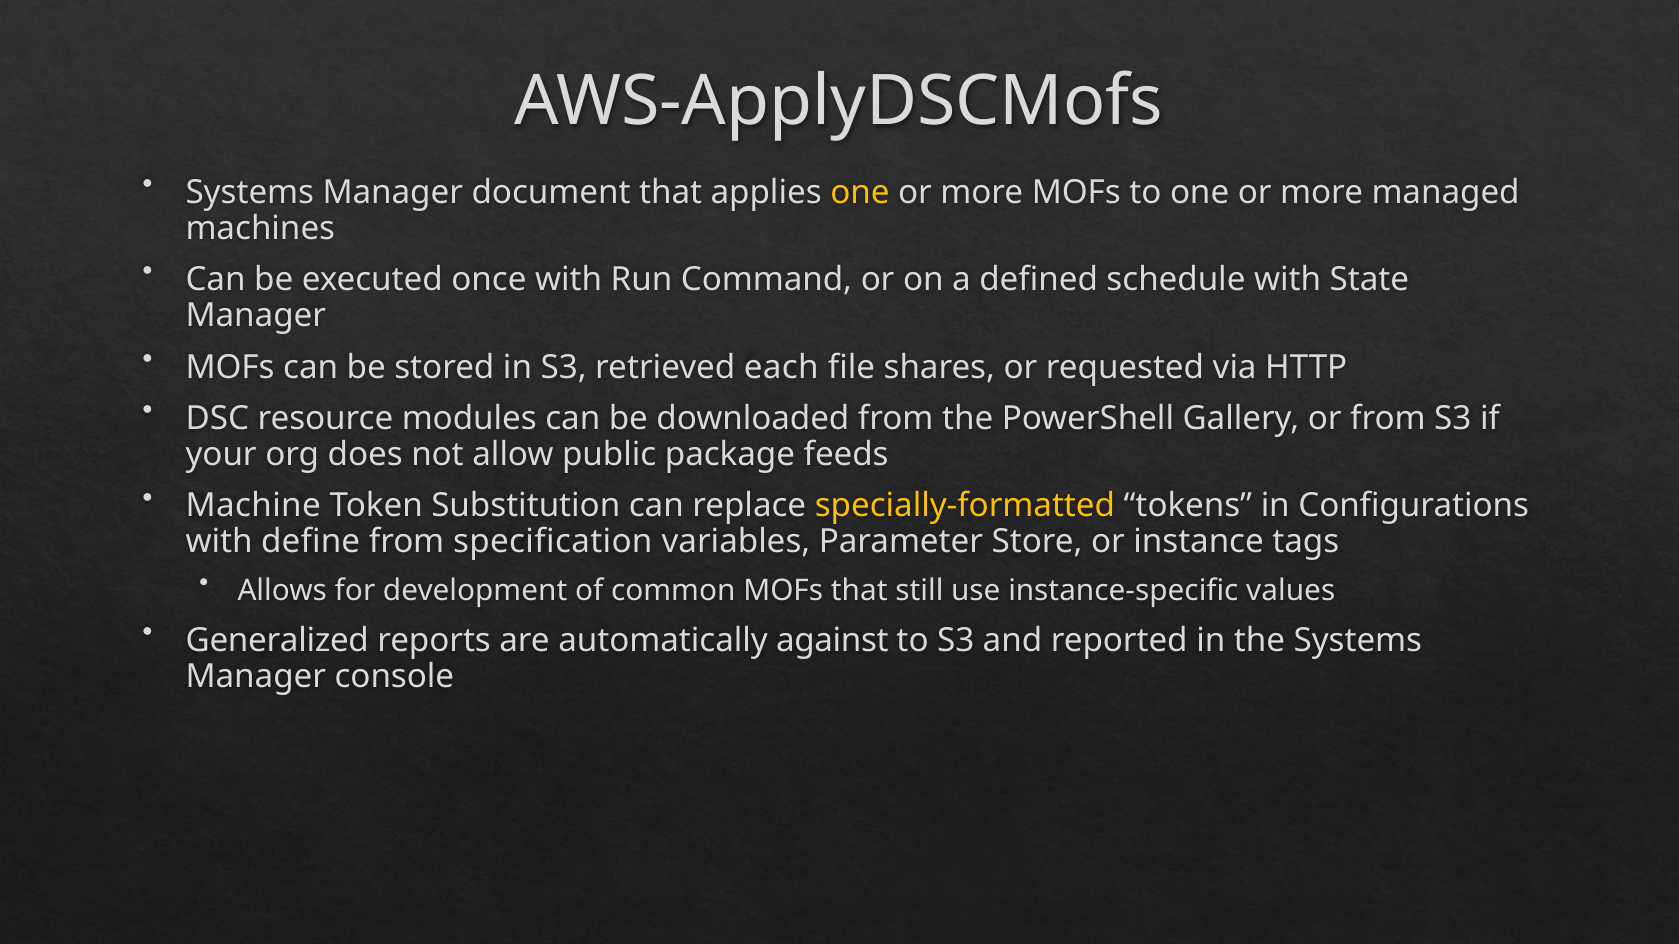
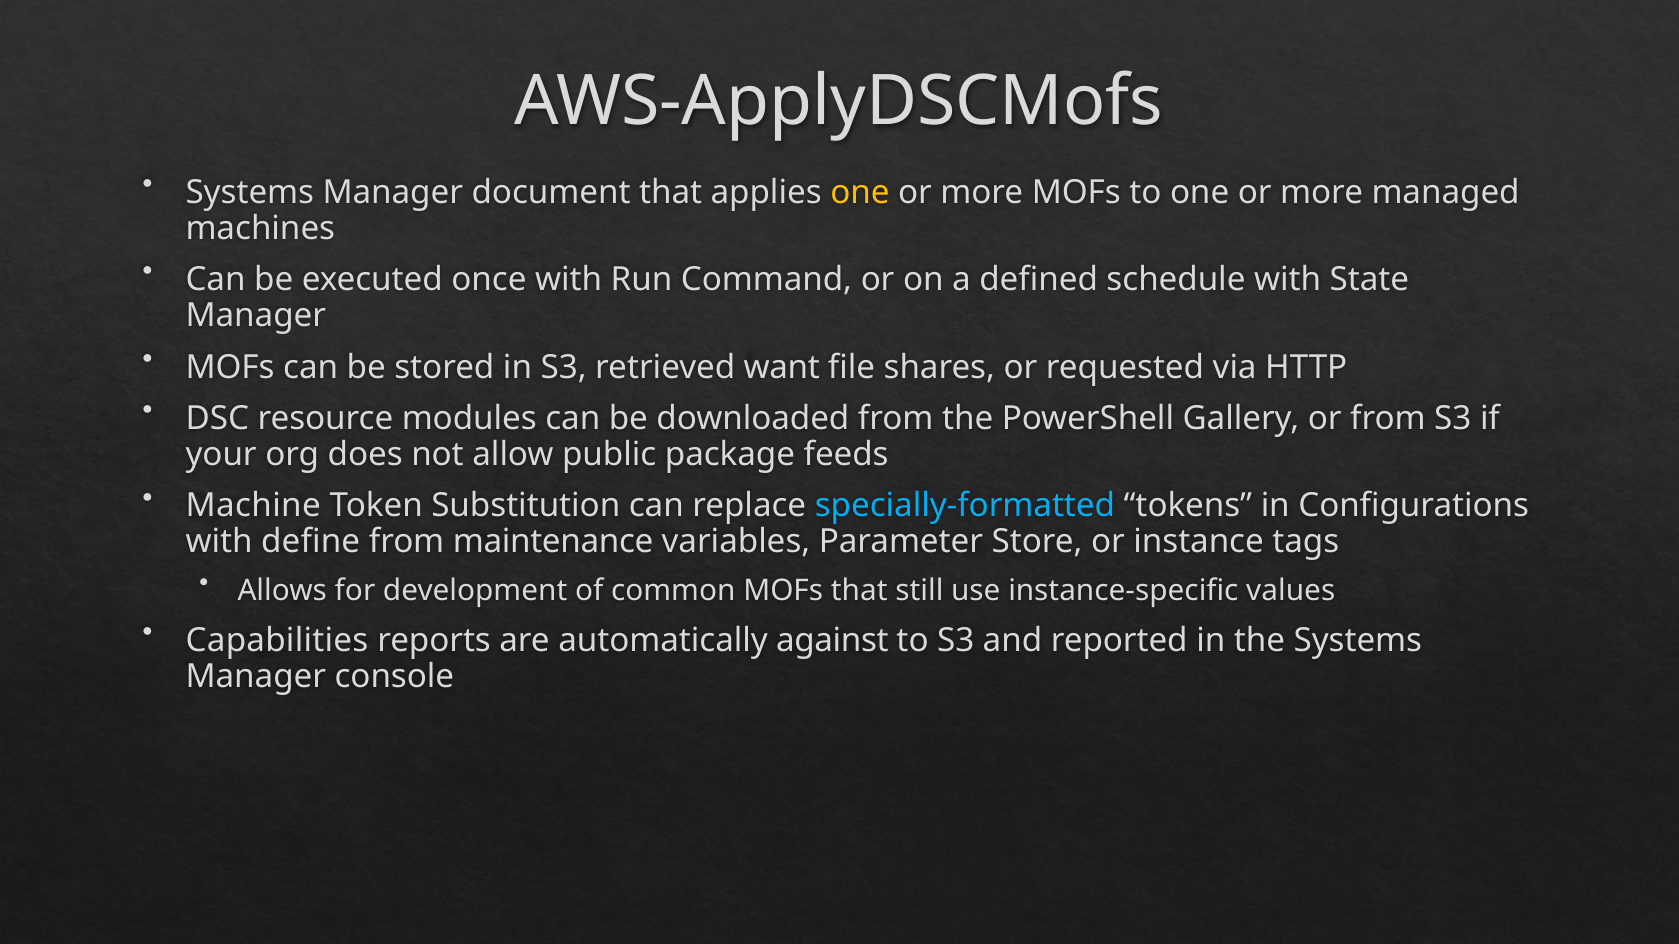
each: each -> want
specially-formatted colour: yellow -> light blue
specification: specification -> maintenance
Generalized: Generalized -> Capabilities
